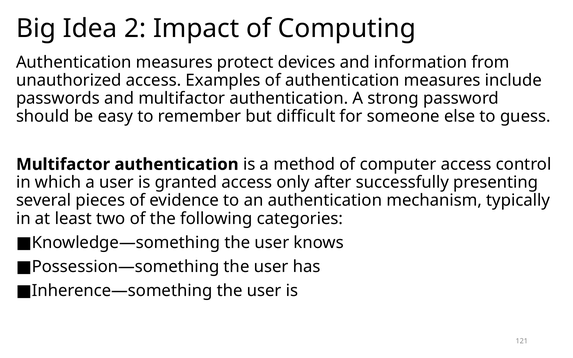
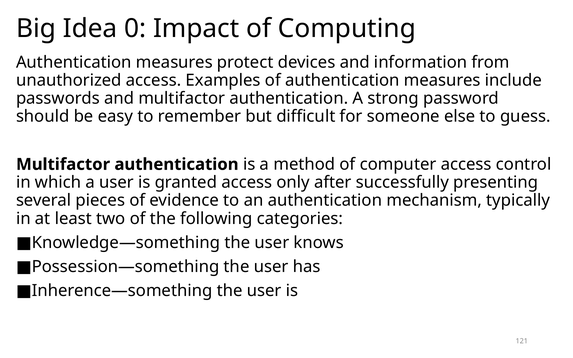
2: 2 -> 0
